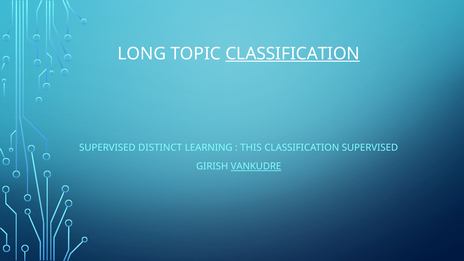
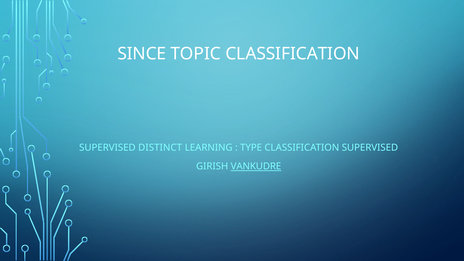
LONG: LONG -> SINCE
CLASSIFICATION at (293, 54) underline: present -> none
THIS: THIS -> TYPE
